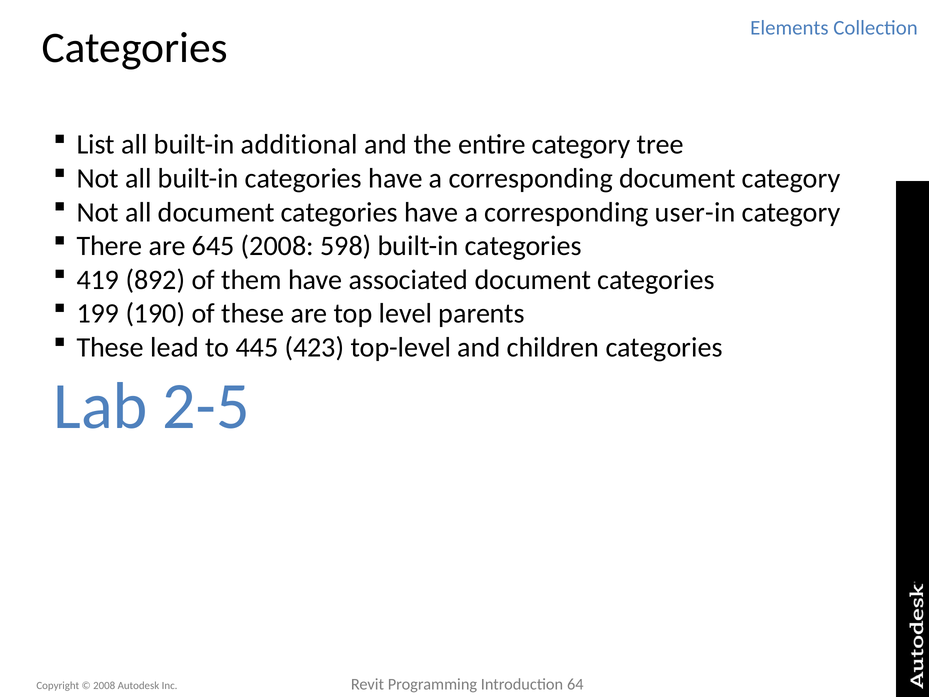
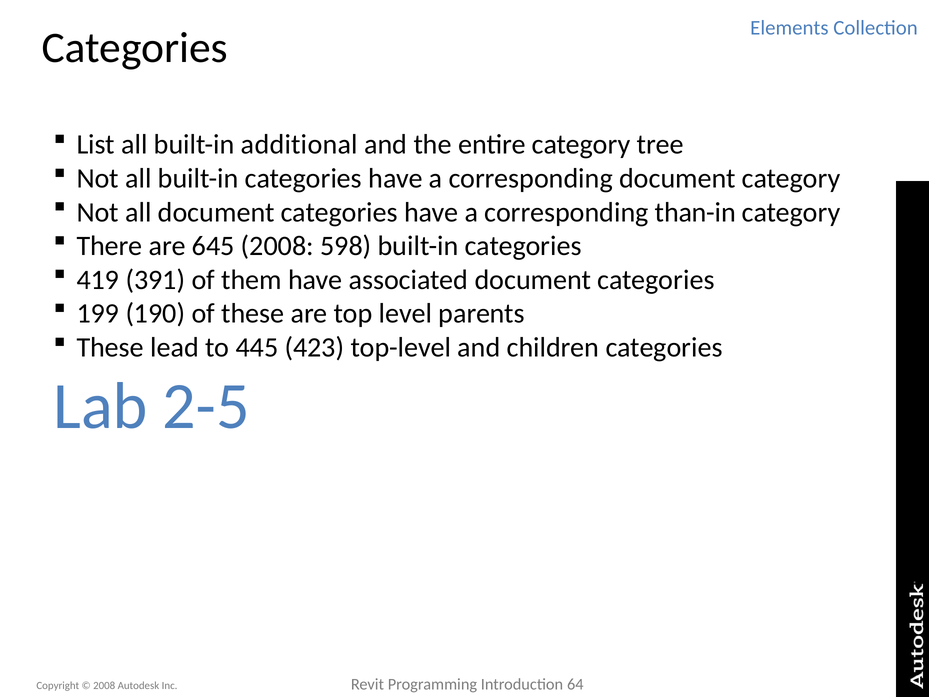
user-in: user-in -> than-in
892: 892 -> 391
